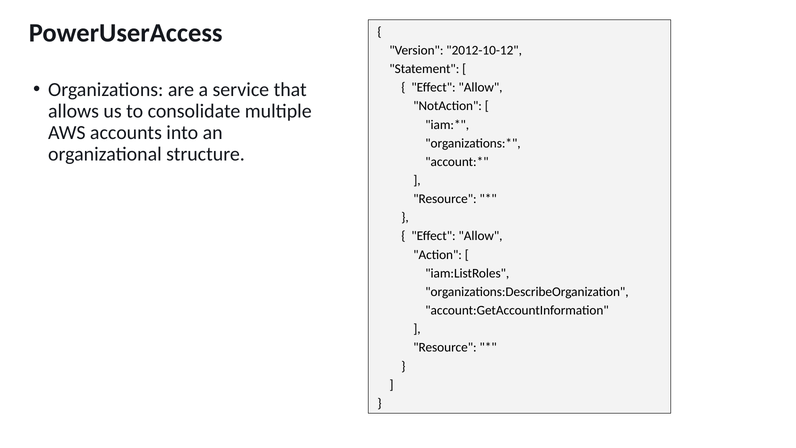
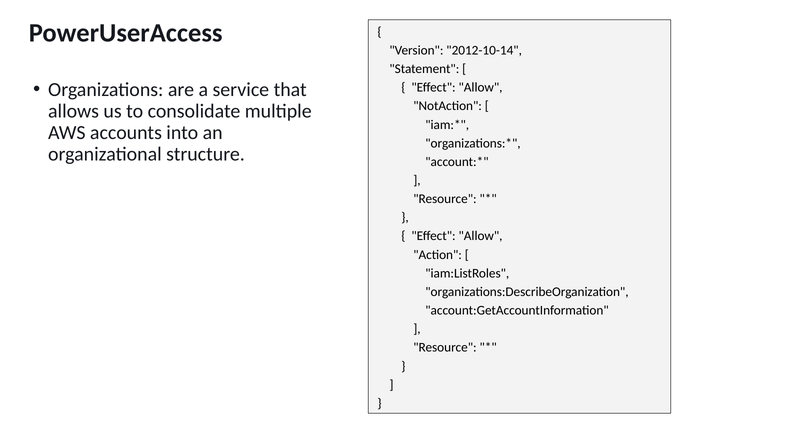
2012-10-12: 2012-10-12 -> 2012-10-14
